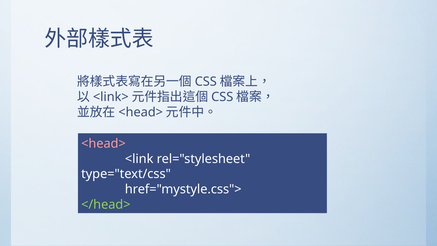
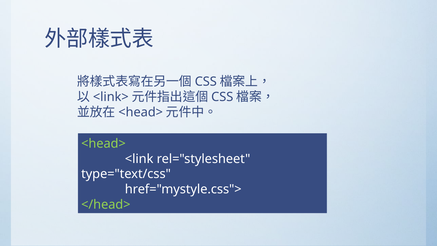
<head> at (103, 143) colour: pink -> light green
